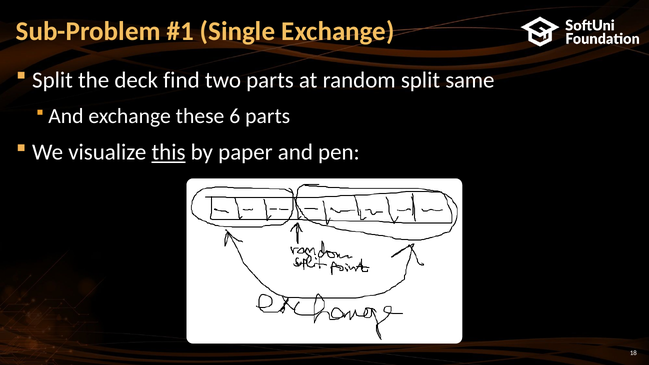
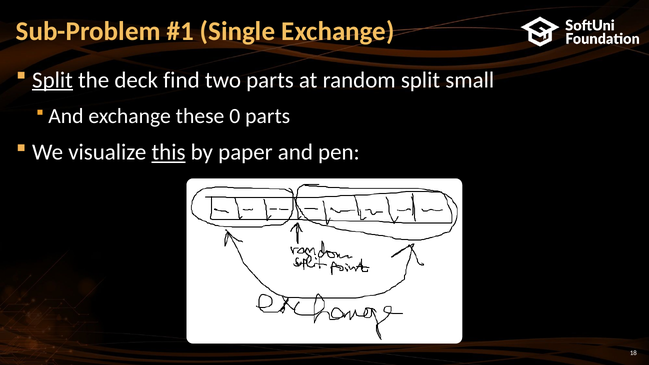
Split at (52, 80) underline: none -> present
same: same -> small
6: 6 -> 0
